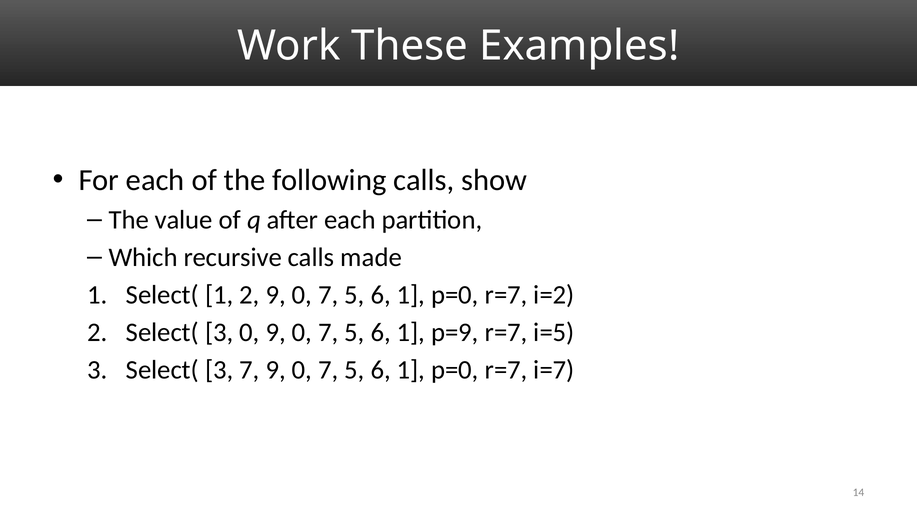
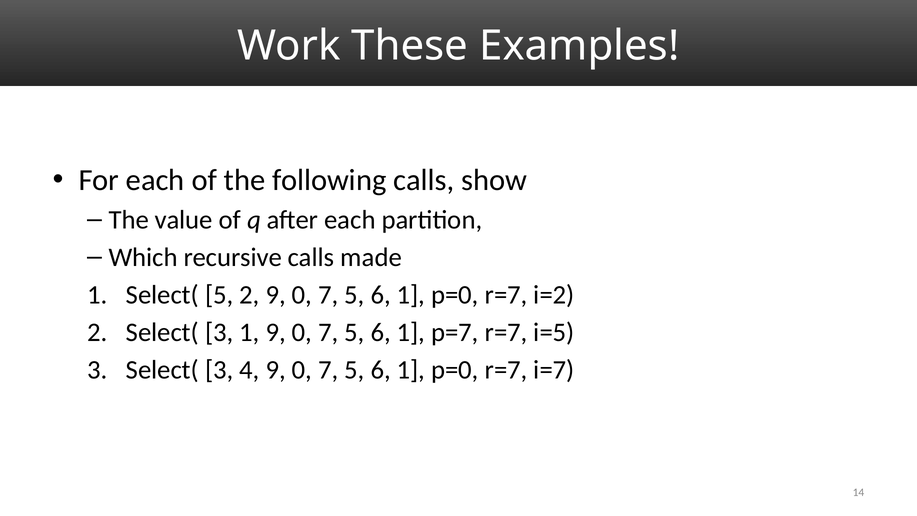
Select( 1: 1 -> 5
3 0: 0 -> 1
p=9: p=9 -> p=7
3 7: 7 -> 4
